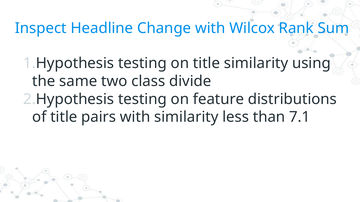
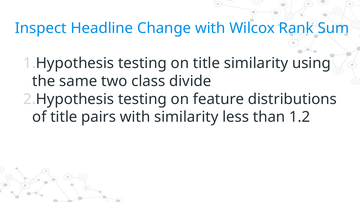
7.1: 7.1 -> 1.2
